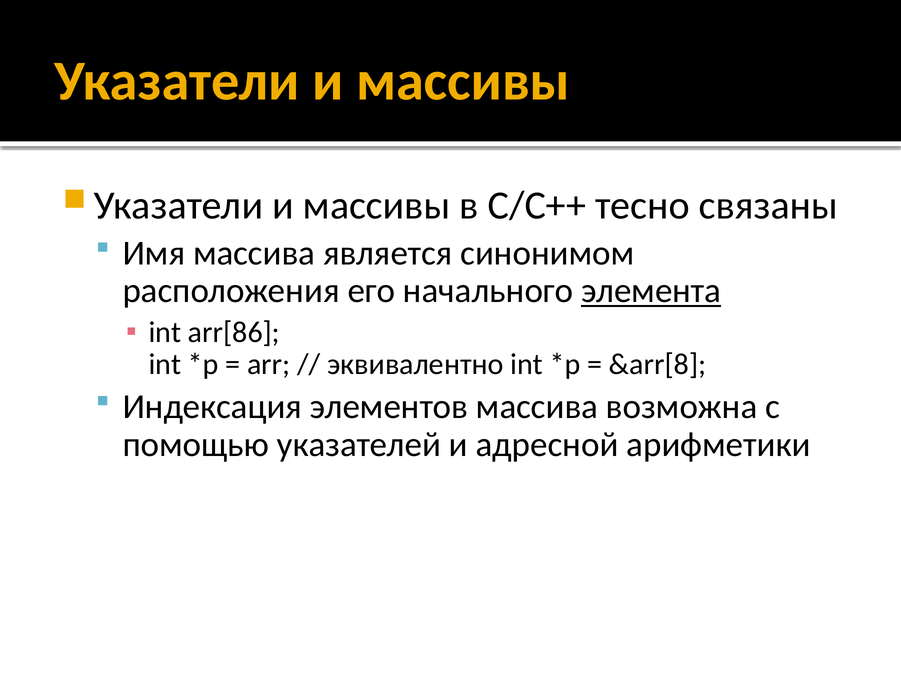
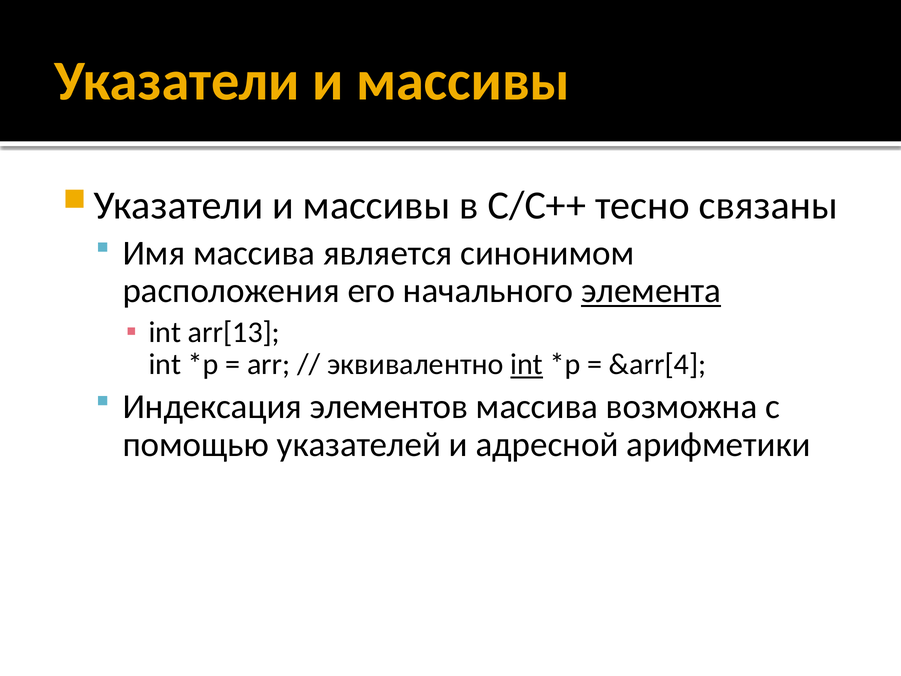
arr[86: arr[86 -> arr[13
int at (527, 364) underline: none -> present
&arr[8: &arr[8 -> &arr[4
